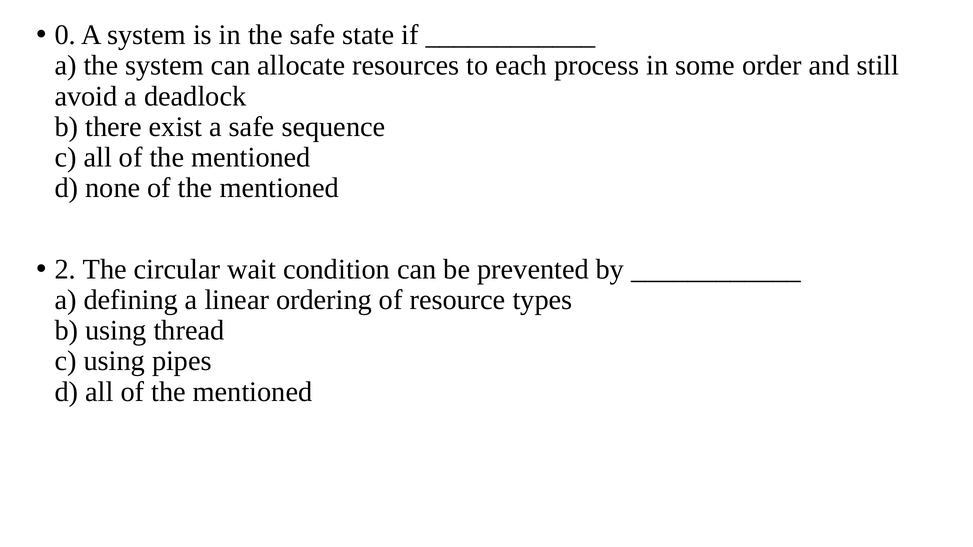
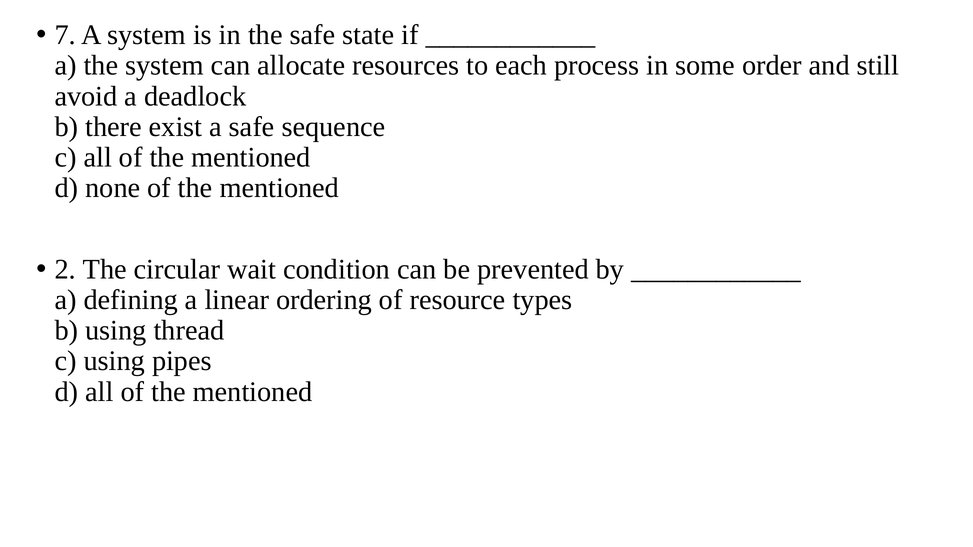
0: 0 -> 7
